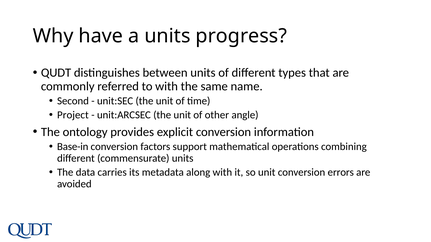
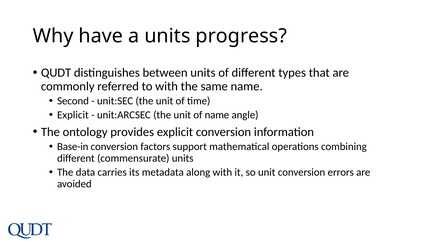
Project at (73, 115): Project -> Explicit
of other: other -> name
